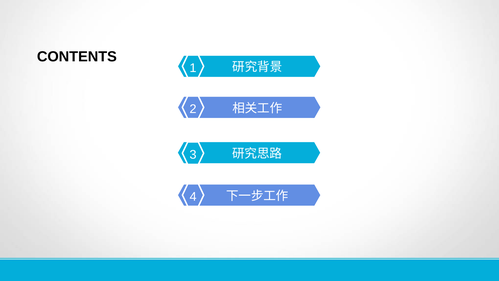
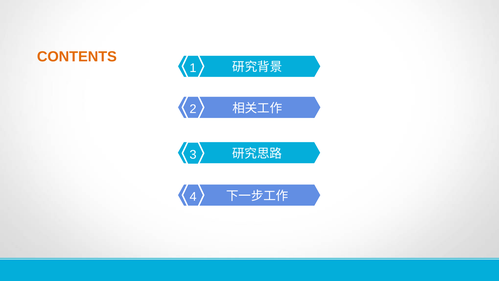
CONTENTS colour: black -> orange
